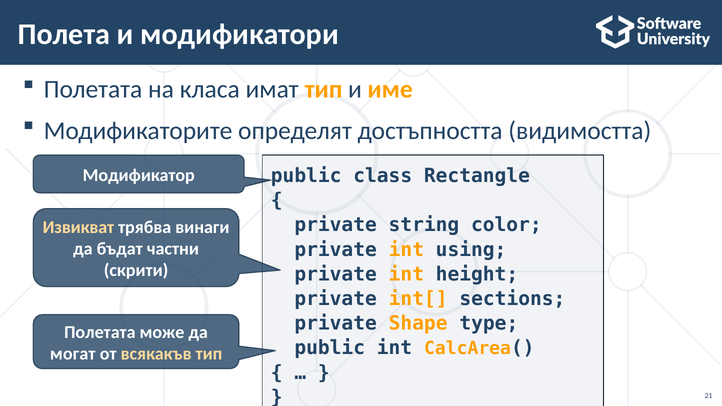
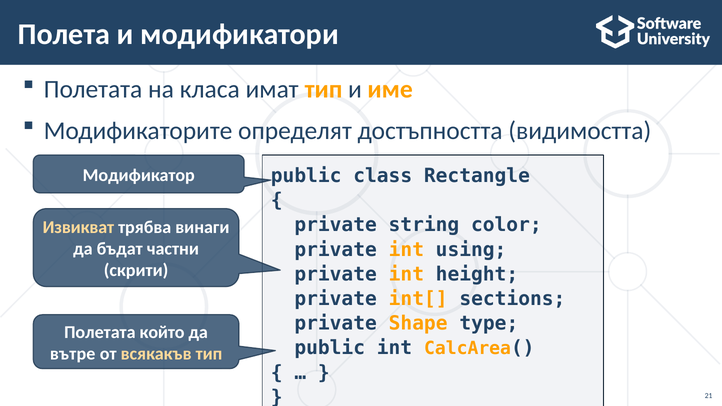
може: може -> който
могат: могат -> вътре
